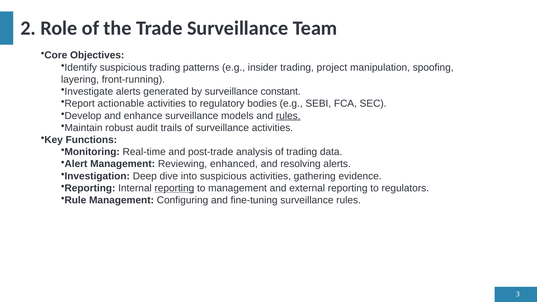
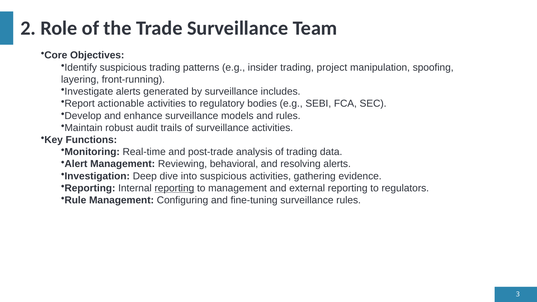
constant: constant -> includes
rules at (288, 116) underline: present -> none
enhanced: enhanced -> behavioral
